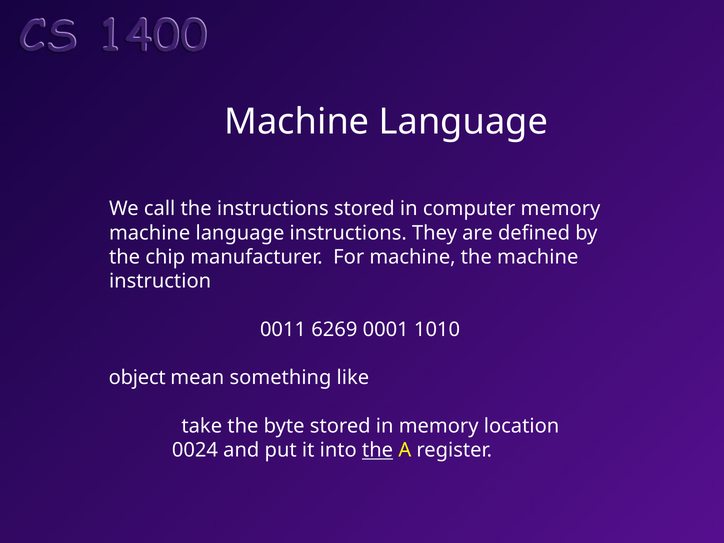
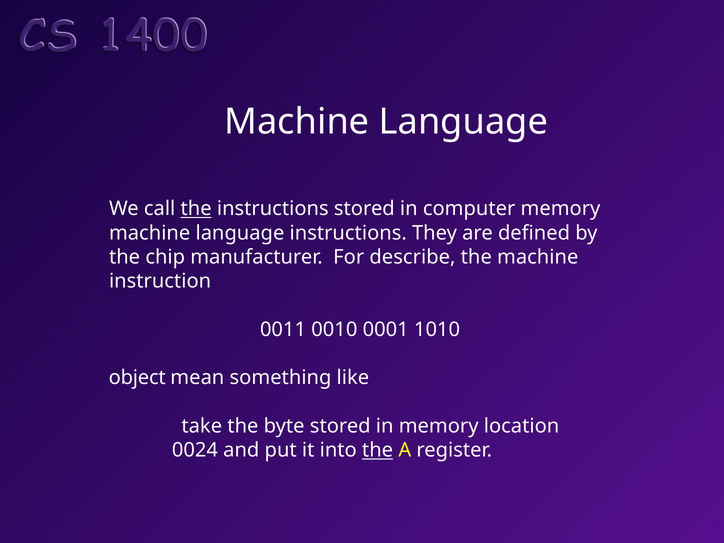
the at (196, 209) underline: none -> present
For machine: machine -> describe
6269: 6269 -> 0010
